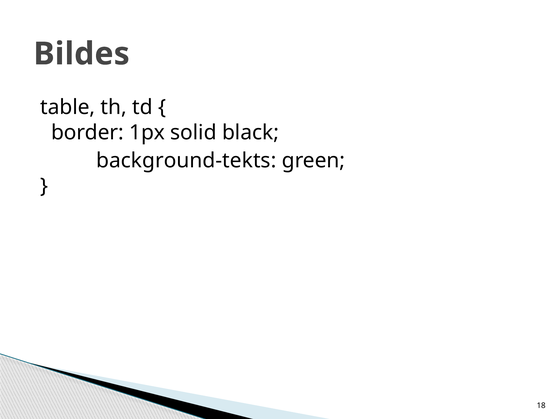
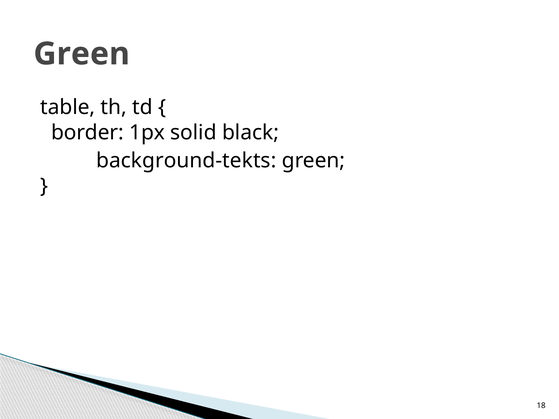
Bildes at (82, 54): Bildes -> Green
